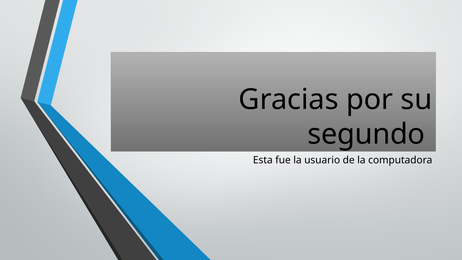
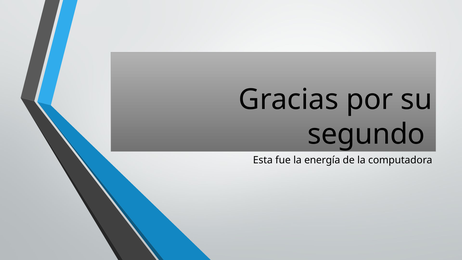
usuario: usuario -> energía
